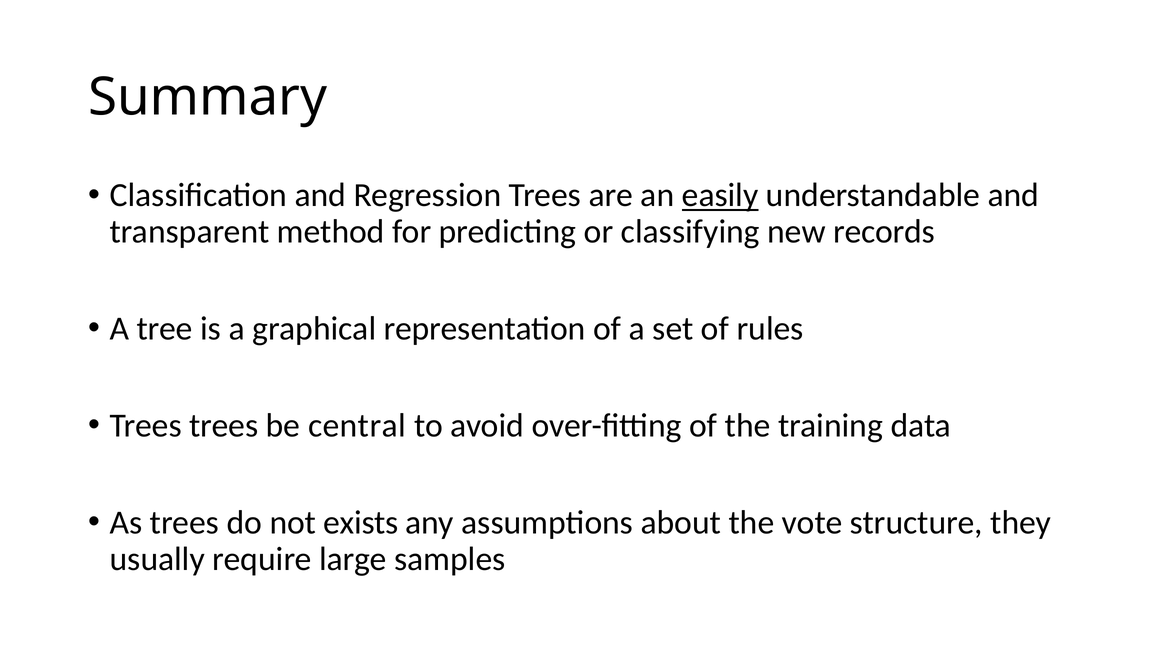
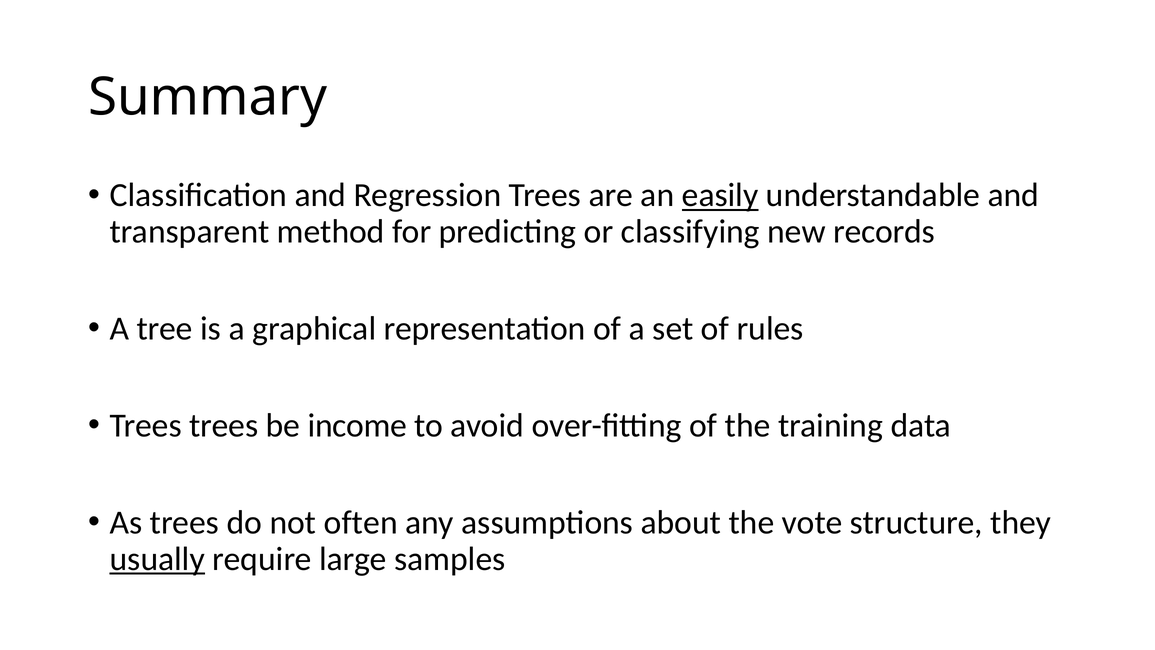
central: central -> income
exists: exists -> often
usually underline: none -> present
